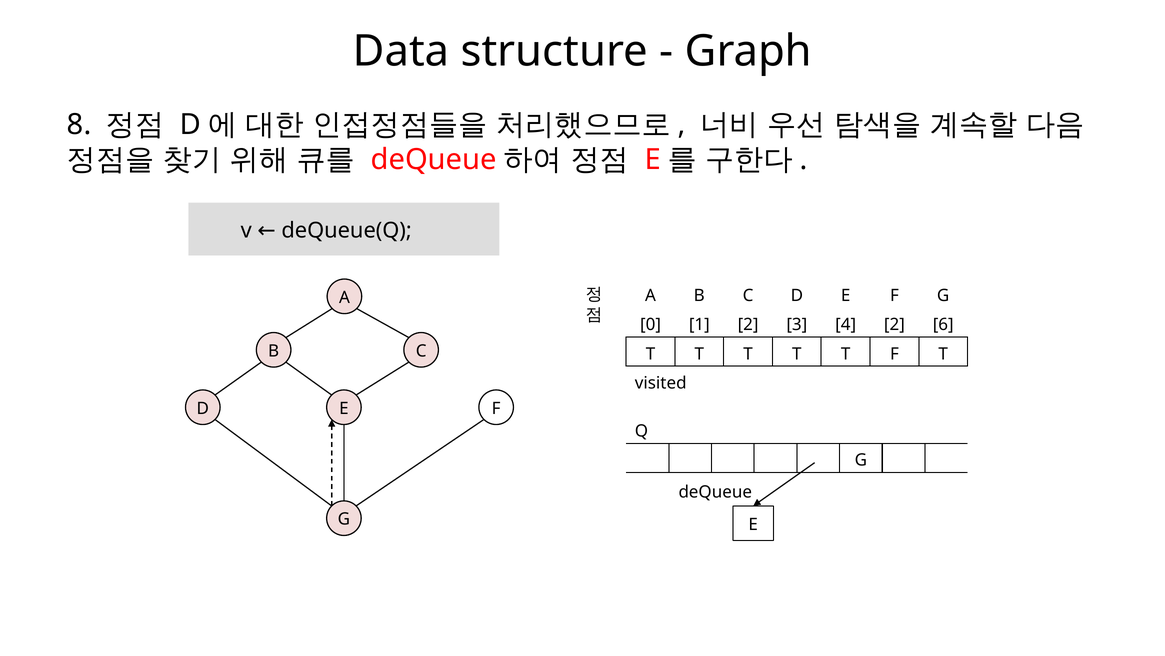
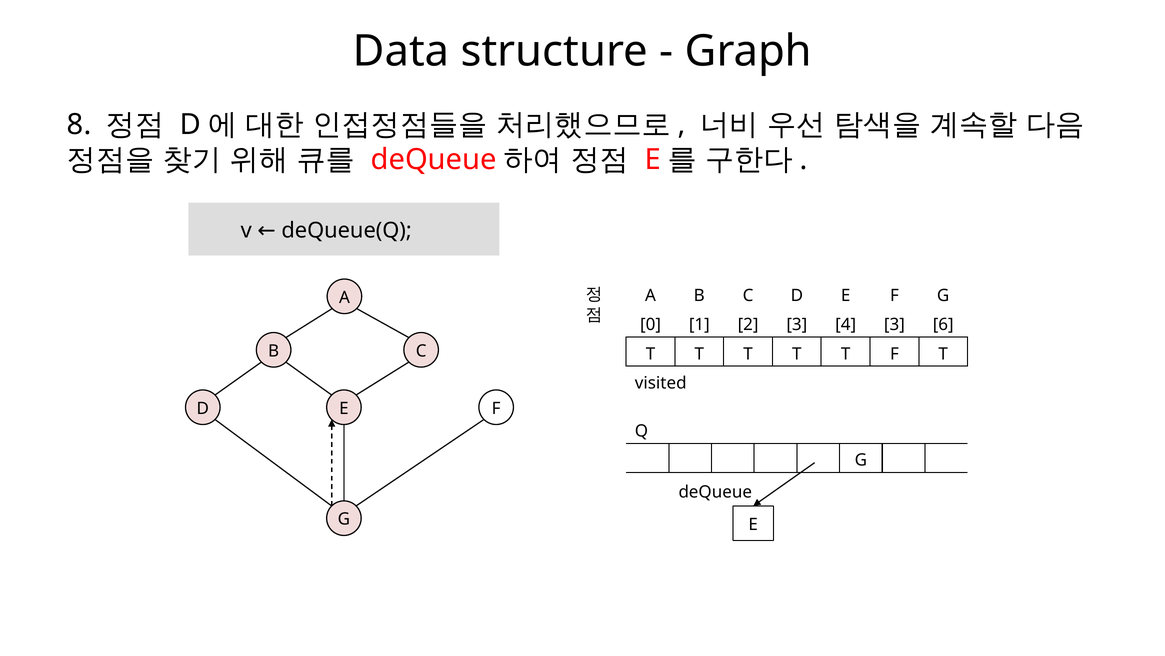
4 2: 2 -> 3
